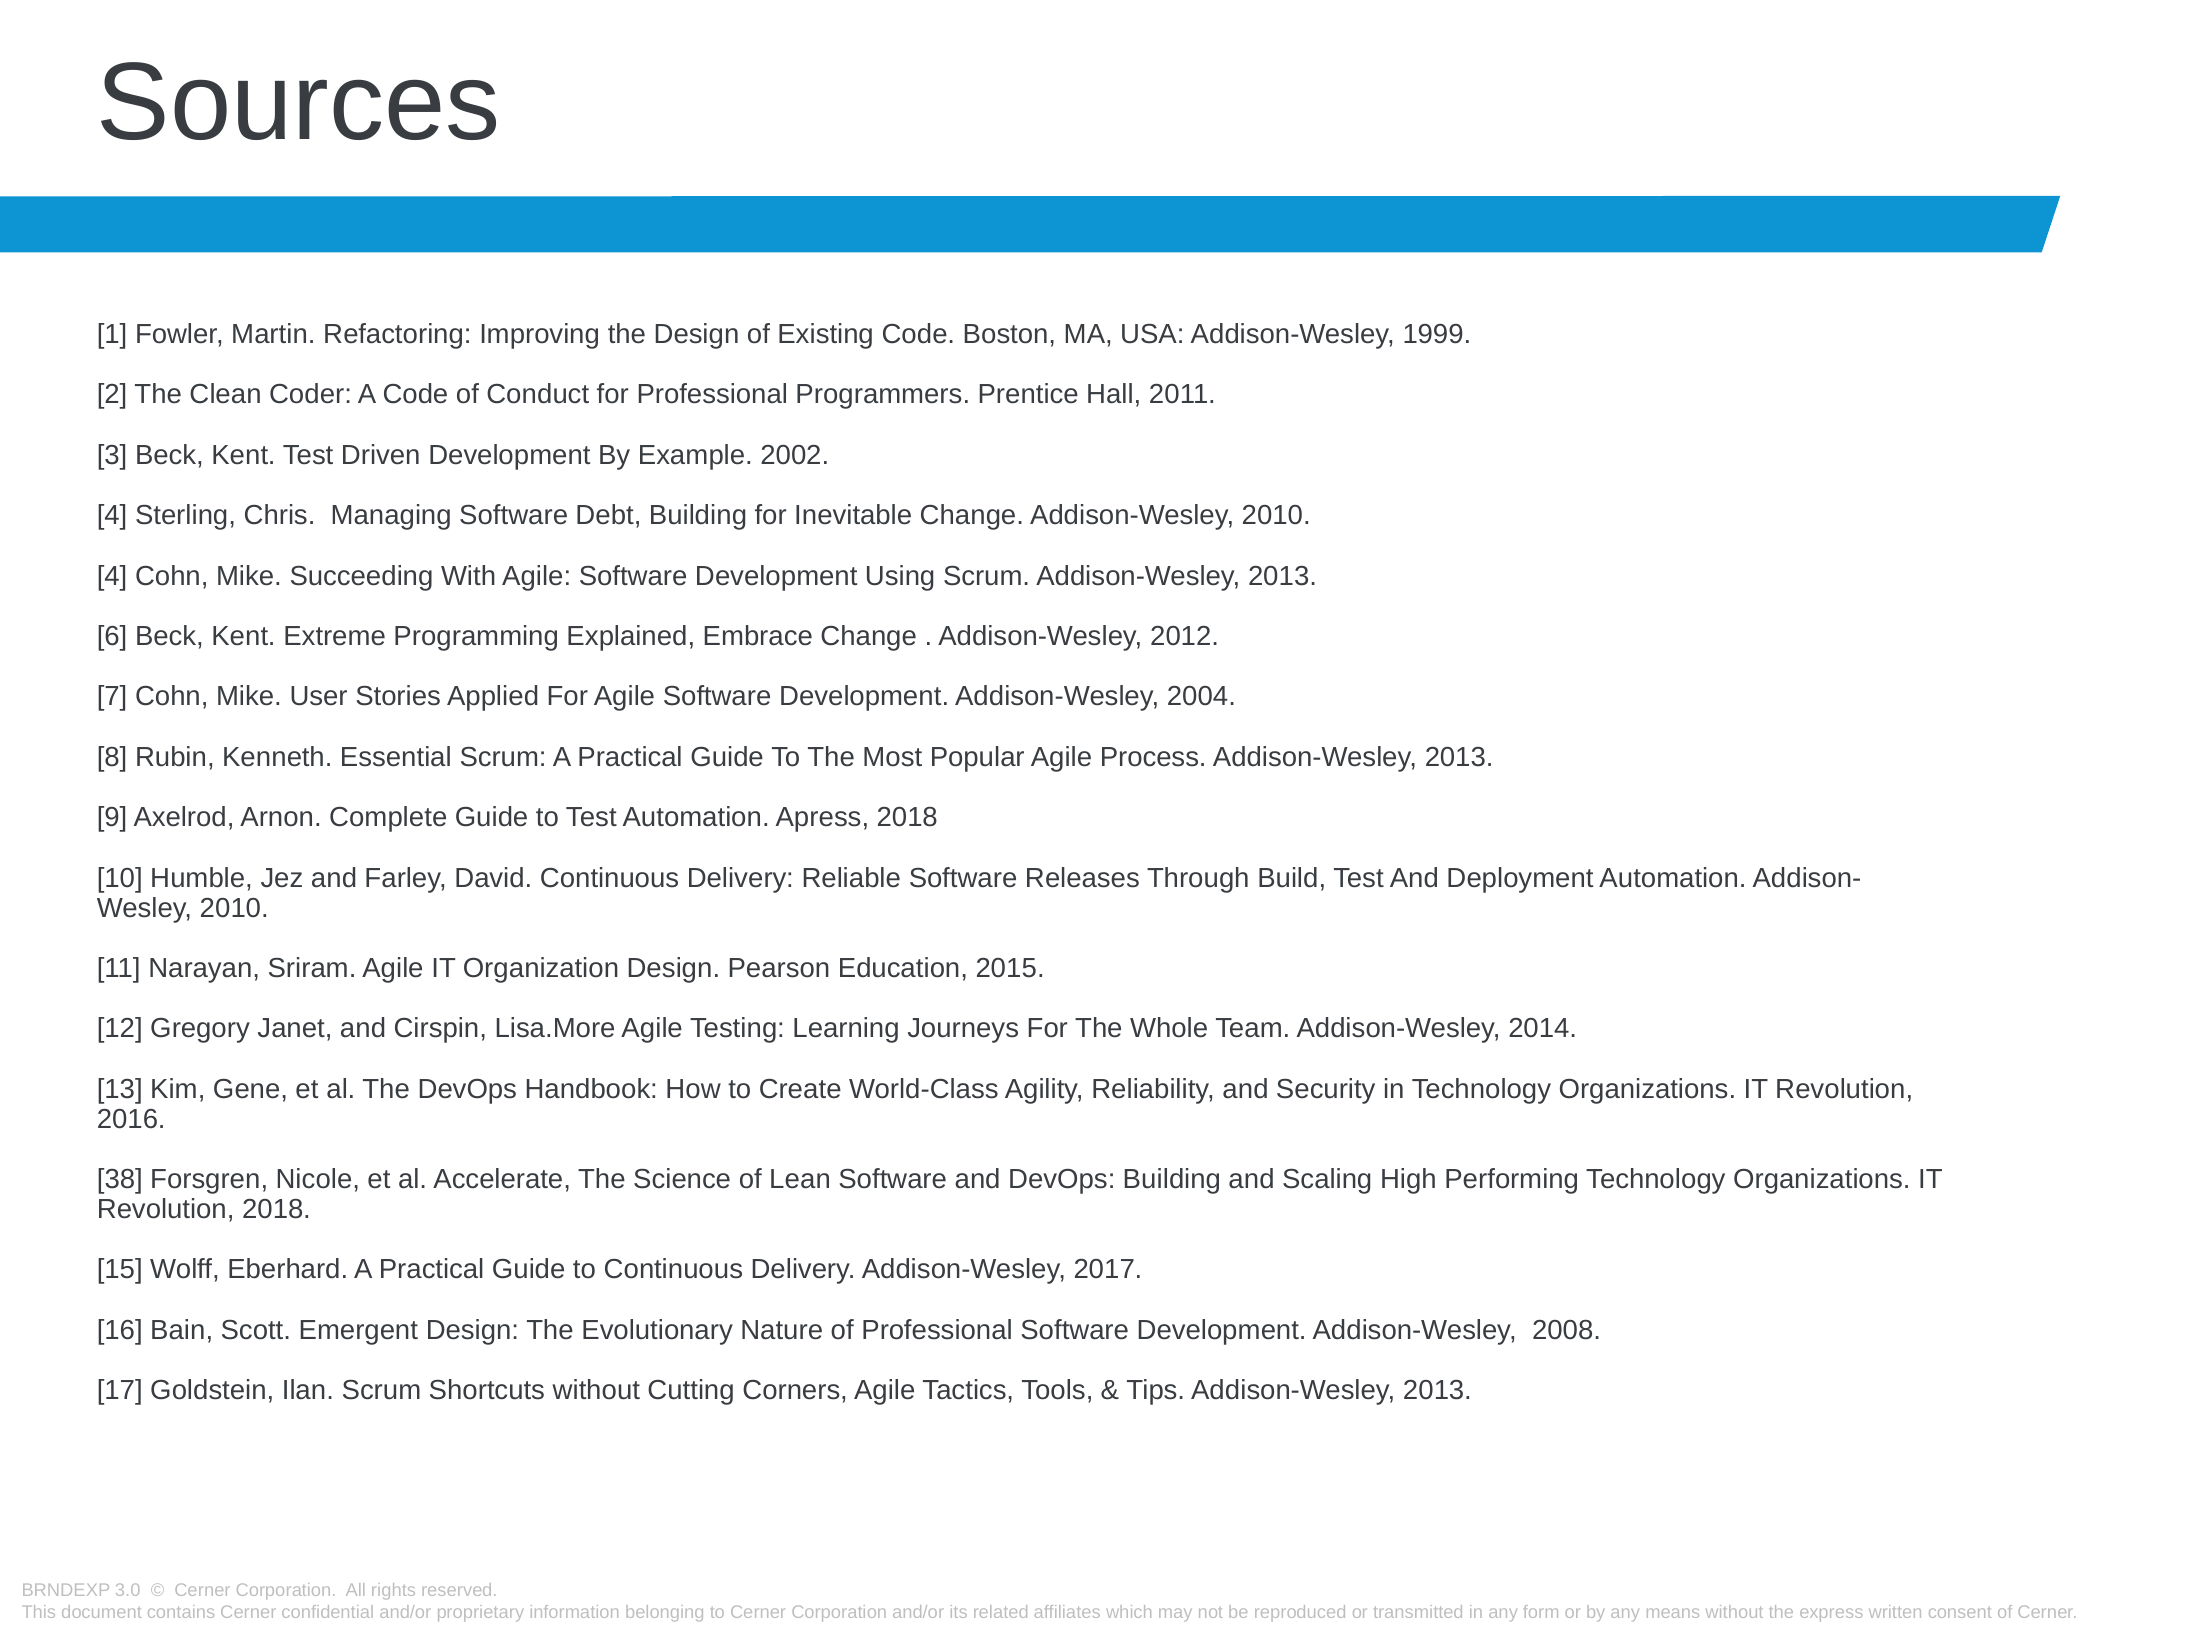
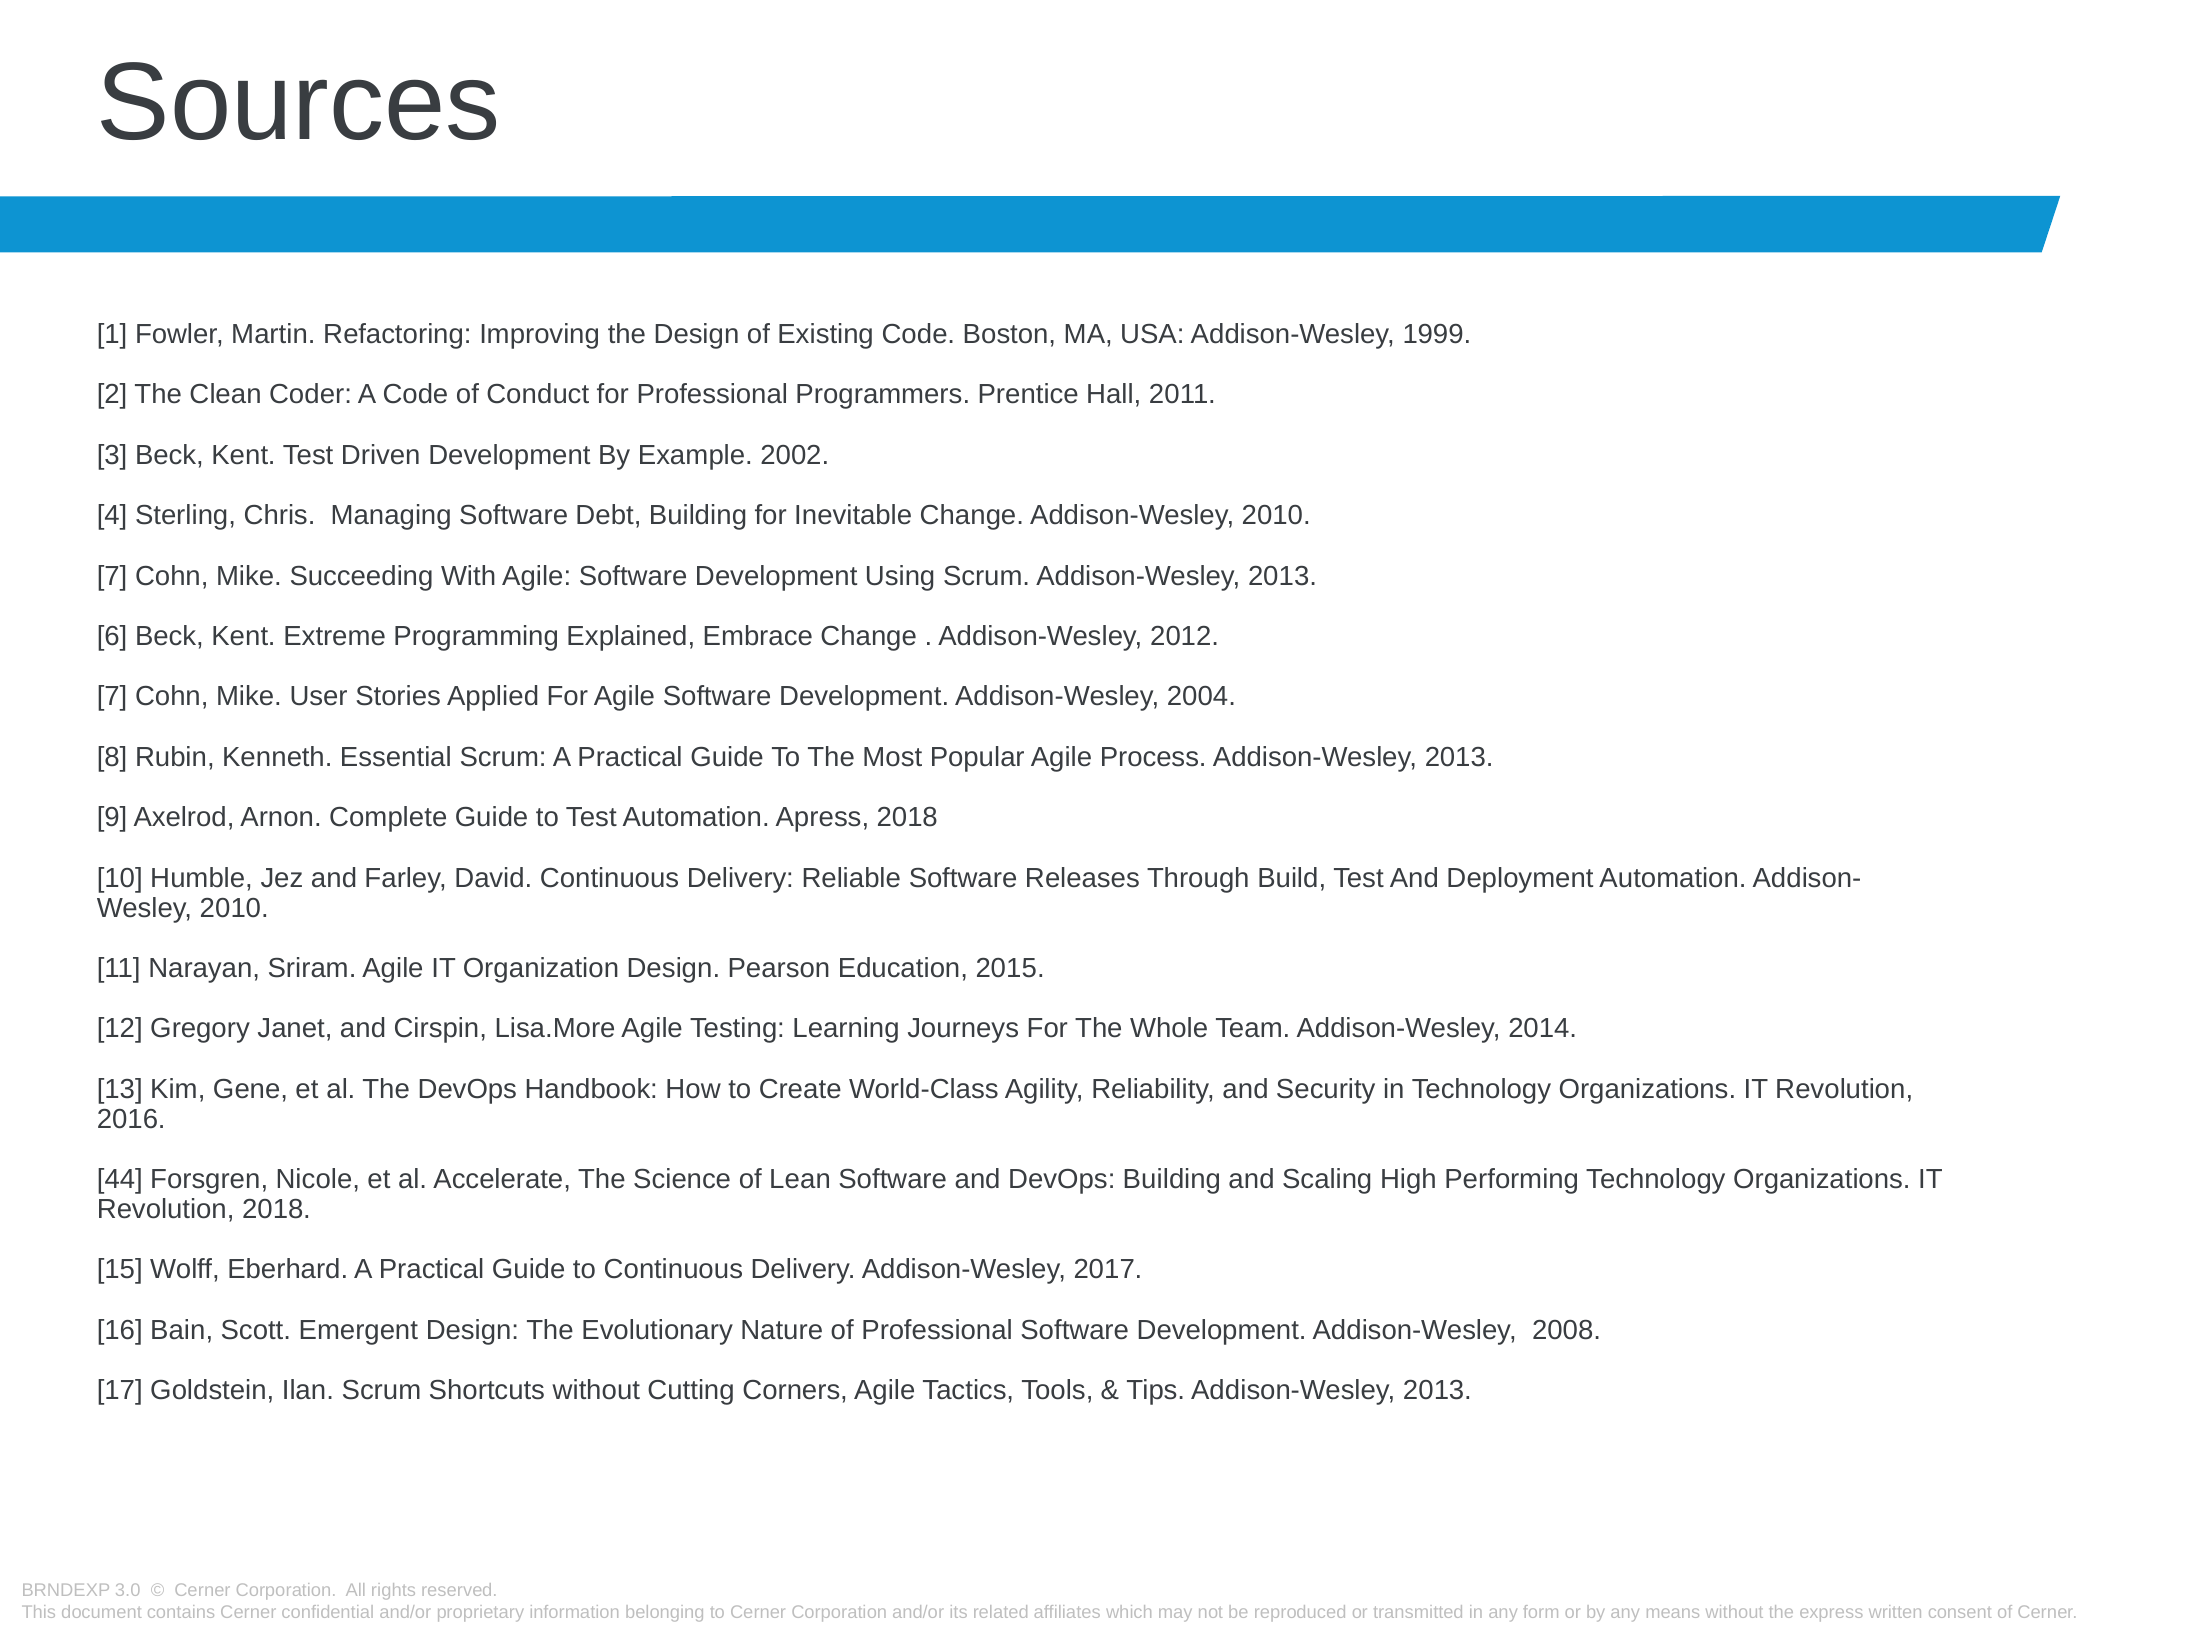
4 at (112, 576): 4 -> 7
38: 38 -> 44
